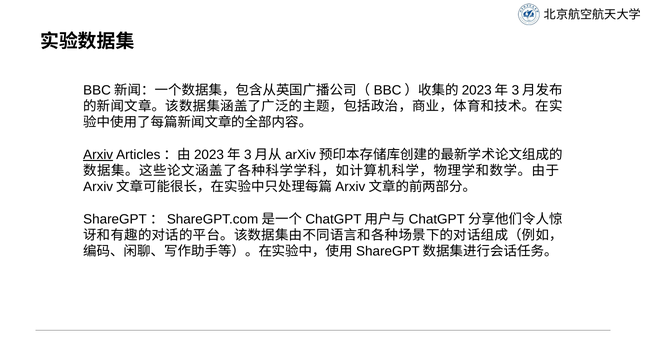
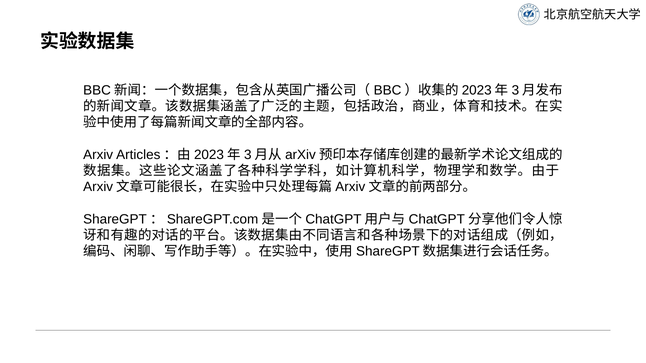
Arxiv underline: present -> none
